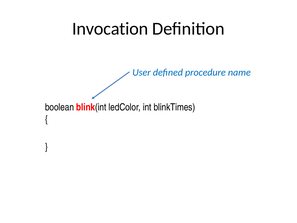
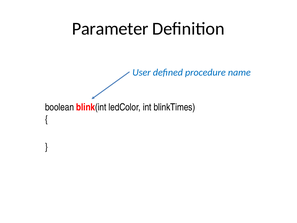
Invocation: Invocation -> Parameter
